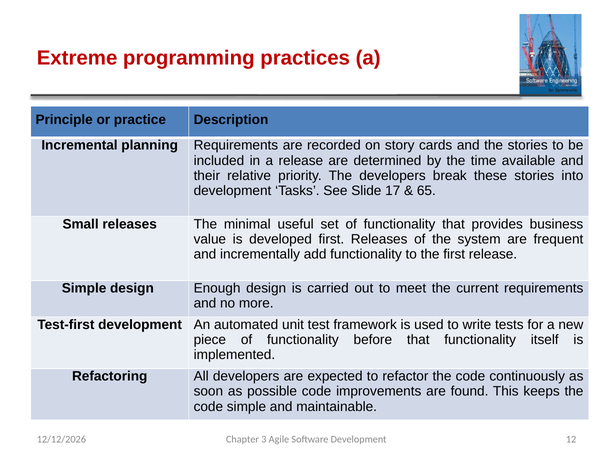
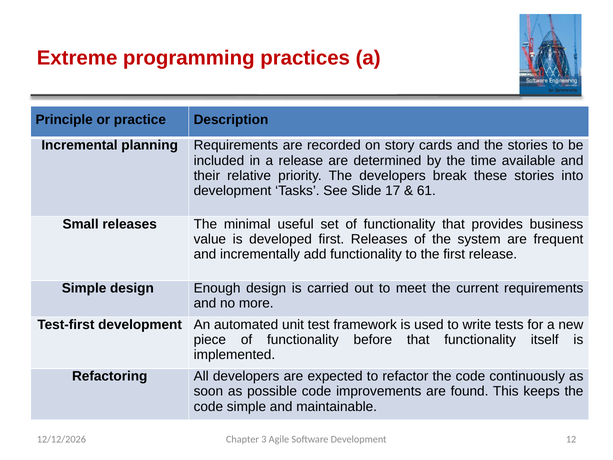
65: 65 -> 61
